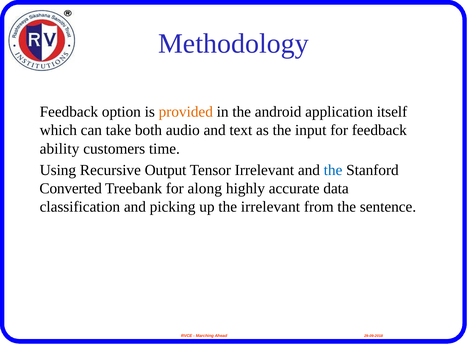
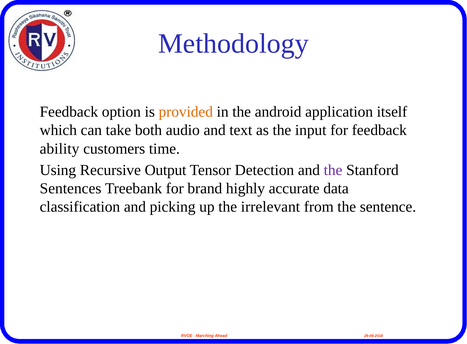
Tensor Irrelevant: Irrelevant -> Detection
the at (333, 170) colour: blue -> purple
Converted: Converted -> Sentences
along: along -> brand
